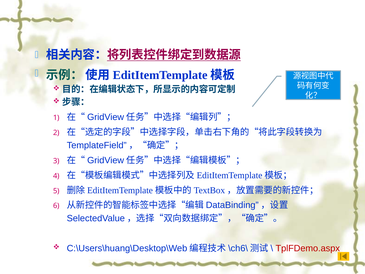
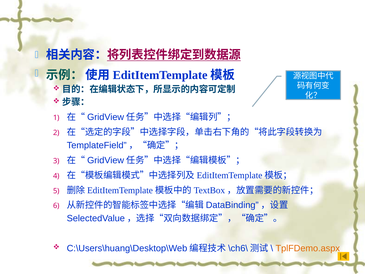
TplFDemo.aspx colour: red -> orange
